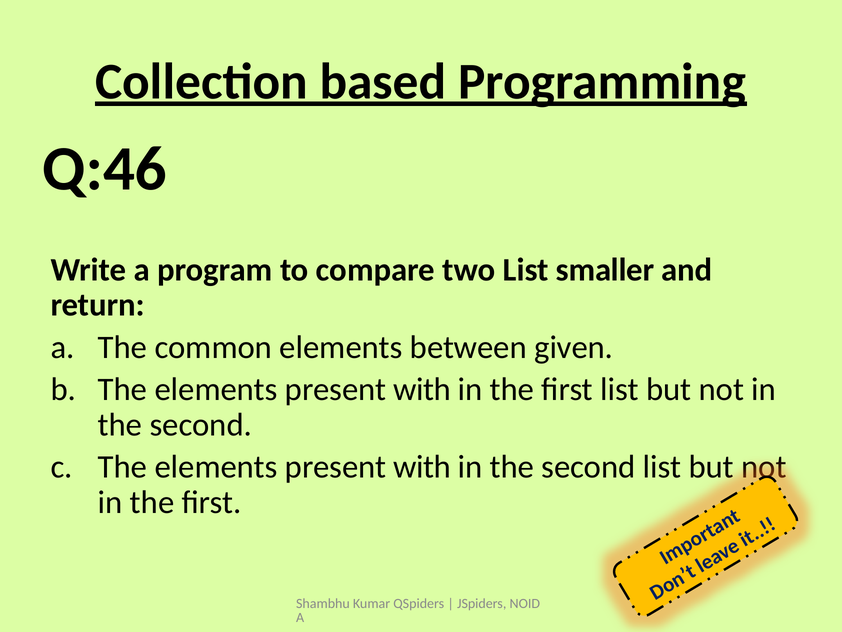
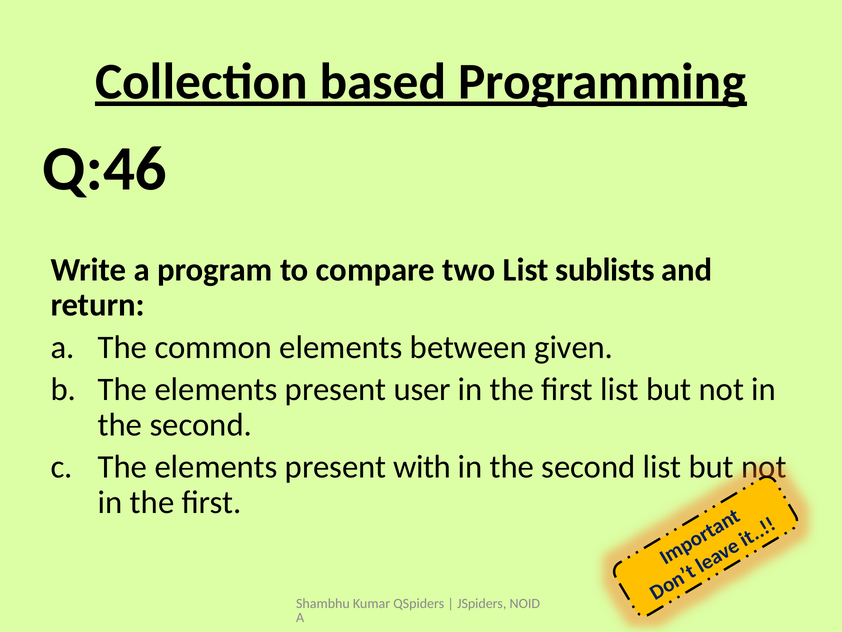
smaller: smaller -> sublists
with at (422, 389): with -> user
